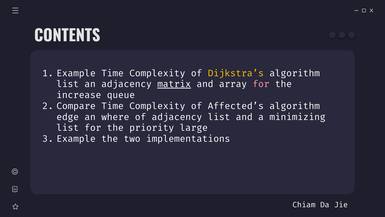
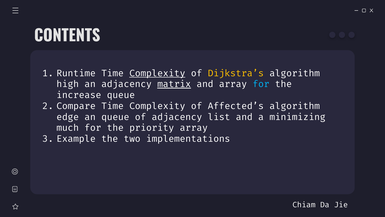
Example at (76, 73): Example -> Runtime
Complexity at (157, 73) underline: none -> present
list at (68, 84): list -> high
for at (261, 84) colour: pink -> light blue
an where: where -> queue
list at (68, 128): list -> much
priority large: large -> array
